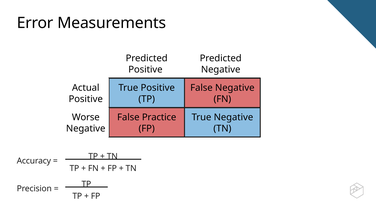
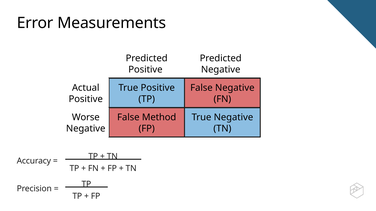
Practice: Practice -> Method
